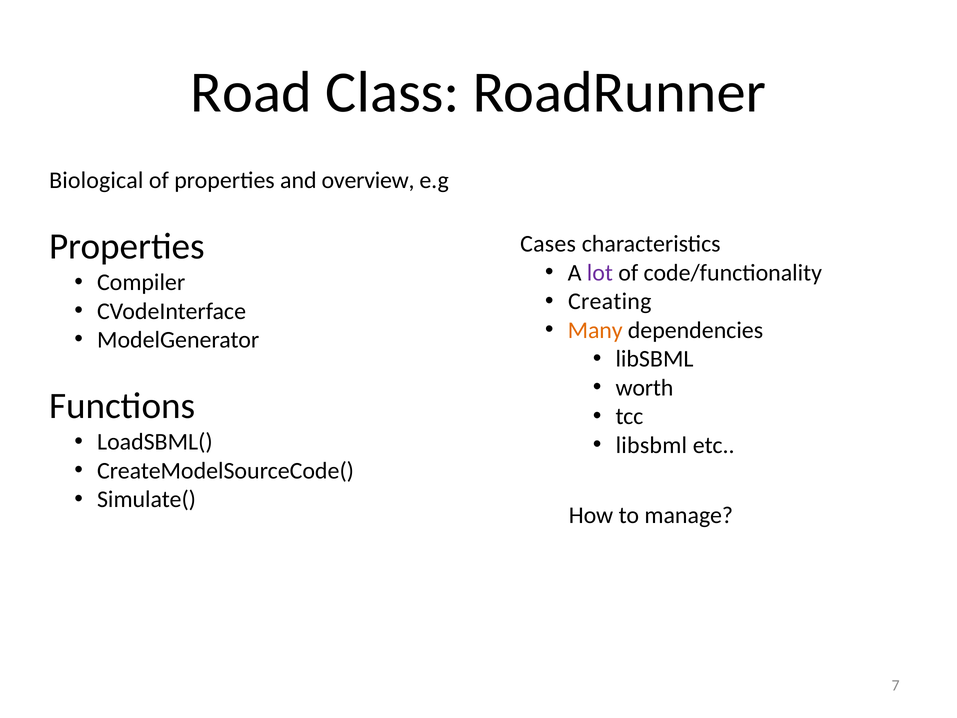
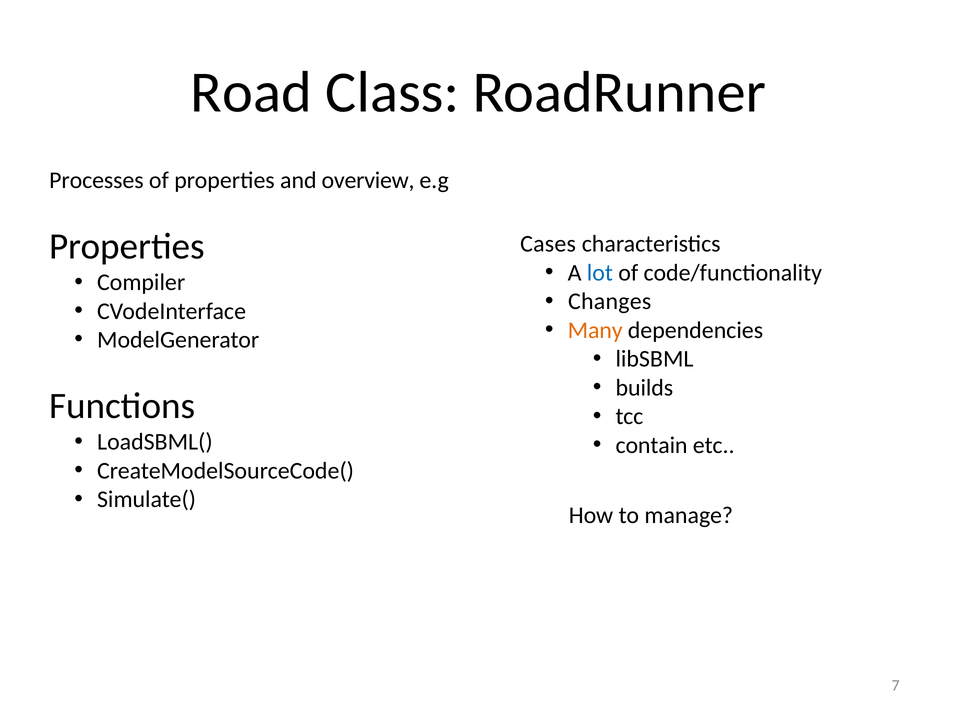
Biological: Biological -> Processes
lot colour: purple -> blue
Creating: Creating -> Changes
worth: worth -> builds
libsbml at (651, 445): libsbml -> contain
